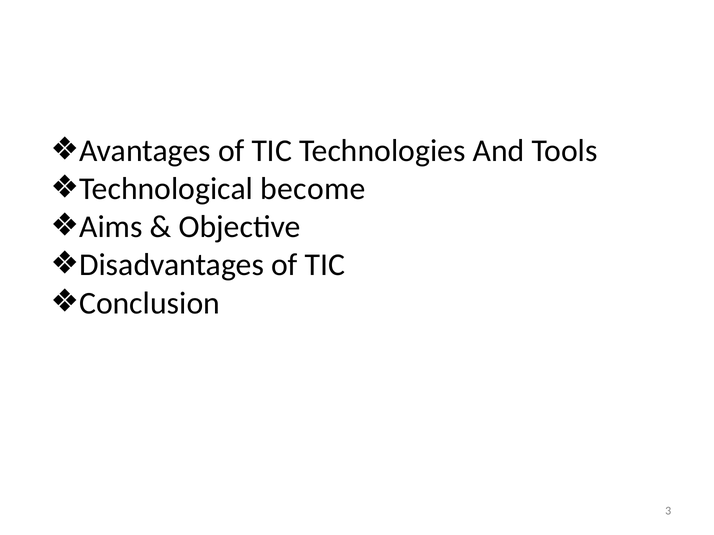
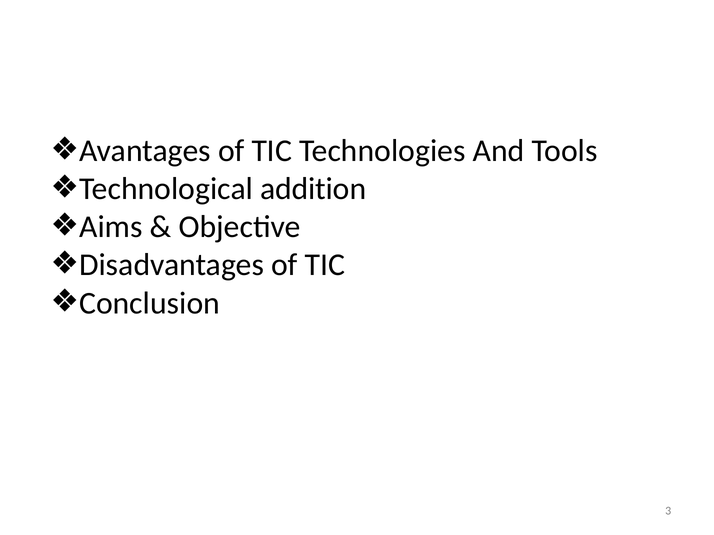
become: become -> addition
